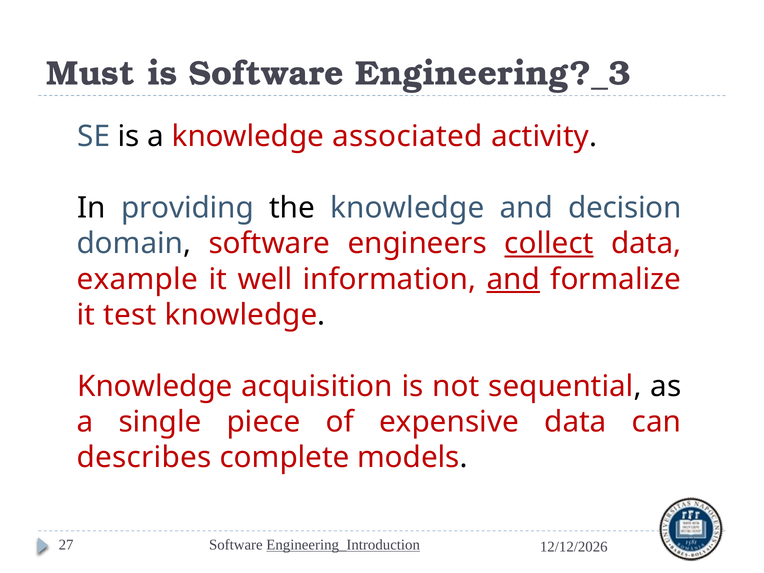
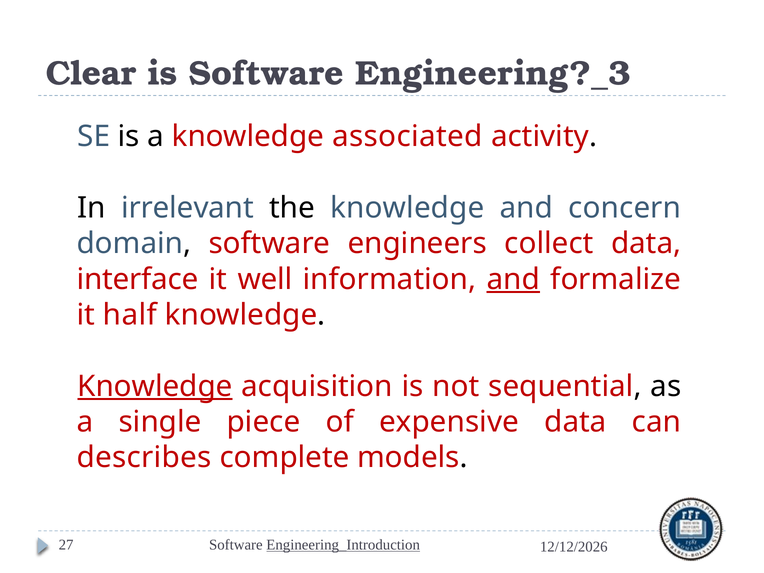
Must: Must -> Clear
providing: providing -> irrelevant
decision: decision -> concern
collect underline: present -> none
example: example -> interface
test: test -> half
Knowledge at (155, 386) underline: none -> present
